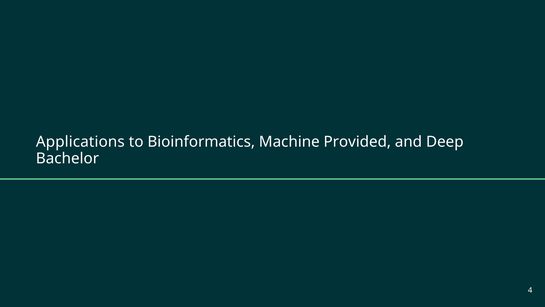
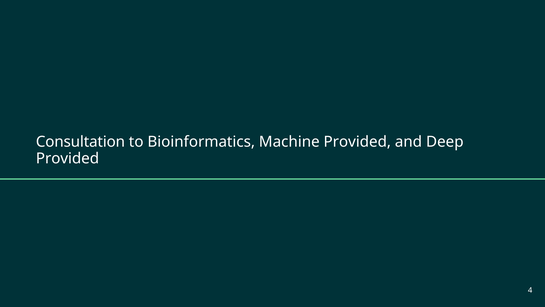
Applications: Applications -> Consultation
Bachelor at (67, 158): Bachelor -> Provided
